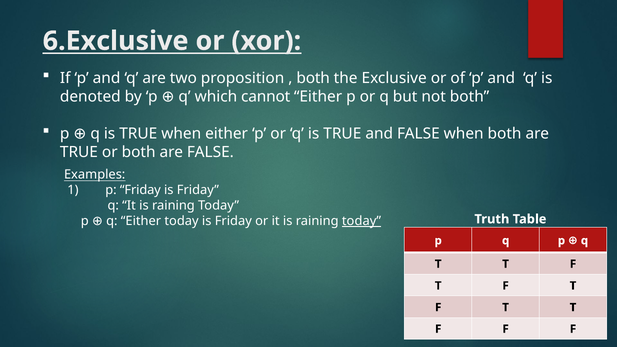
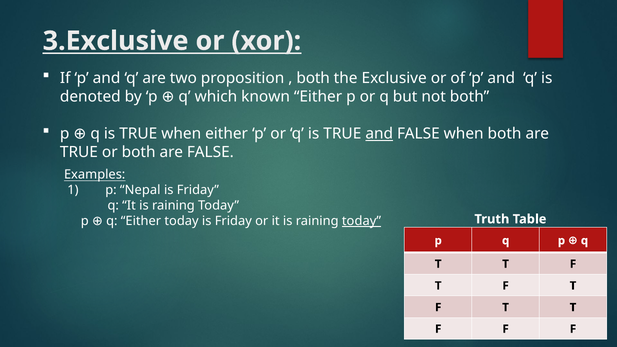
6.Exclusive: 6.Exclusive -> 3.Exclusive
cannot: cannot -> known
and at (379, 134) underline: none -> present
p Friday: Friday -> Nepal
